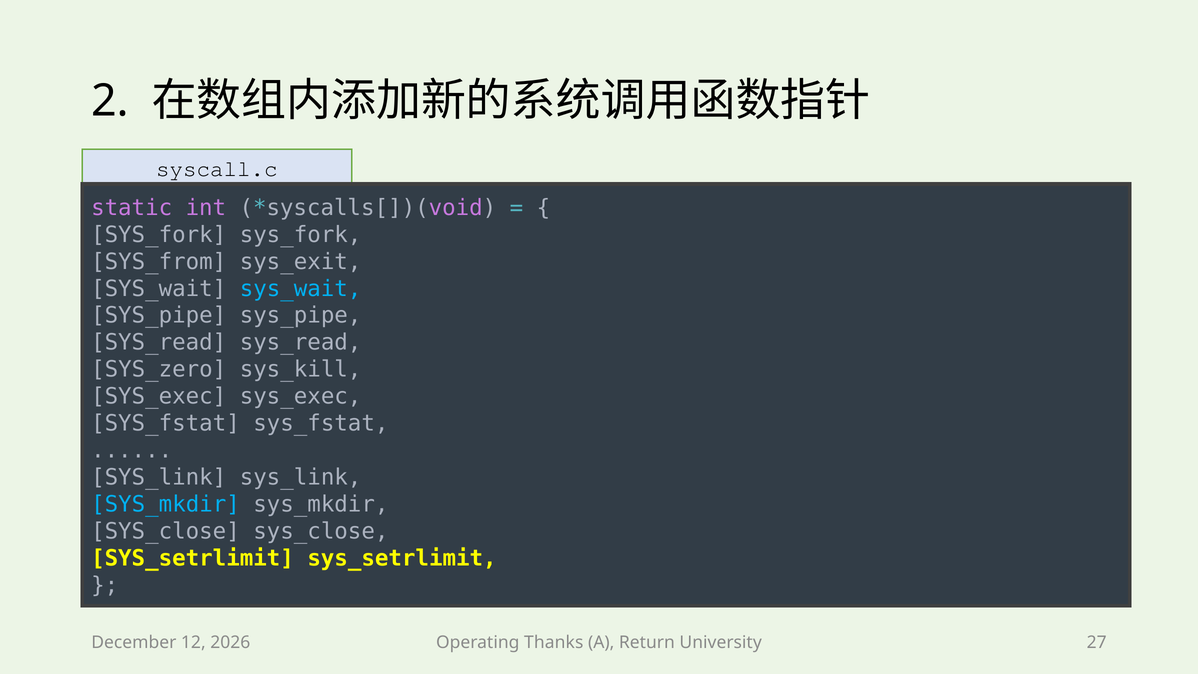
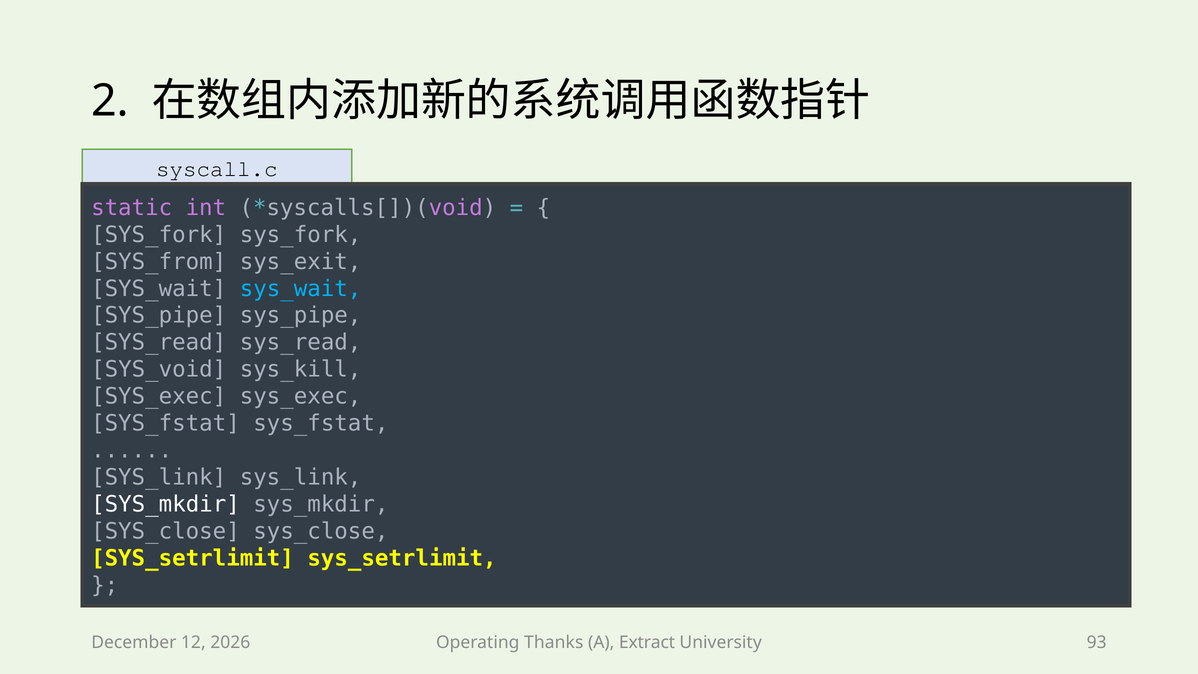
SYS_zero: SYS_zero -> SYS_void
SYS_mkdir at (166, 504) colour: light blue -> white
Return: Return -> Extract
27: 27 -> 93
